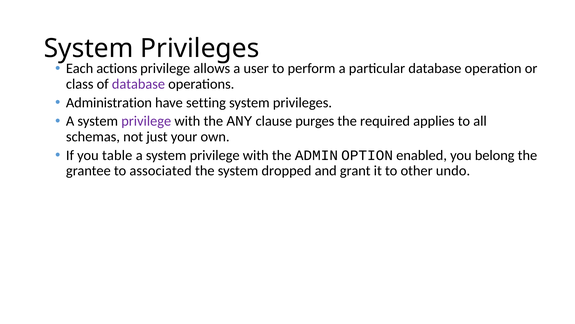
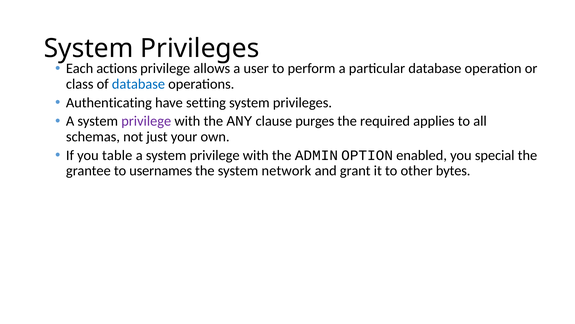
database at (138, 84) colour: purple -> blue
Administration: Administration -> Authenticating
belong: belong -> special
associated: associated -> usernames
dropped: dropped -> network
undo: undo -> bytes
